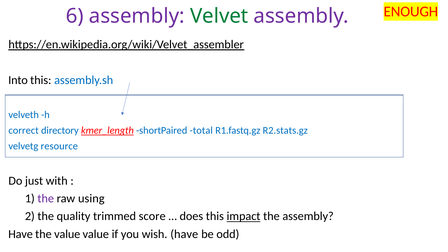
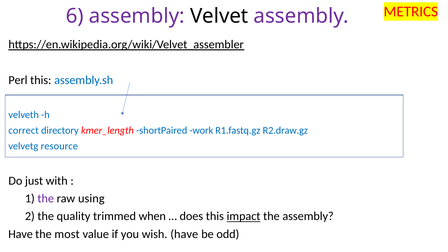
ENOUGH: ENOUGH -> METRICS
Velvet colour: green -> black
Into: Into -> Perl
kmer_length underline: present -> none
total: total -> work
R2.stats.gz: R2.stats.gz -> R2.draw.gz
score: score -> when
the value: value -> most
